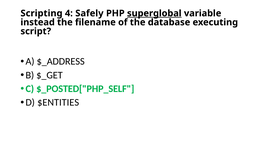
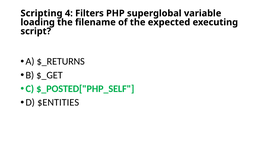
Safely: Safely -> Filters
superglobal underline: present -> none
instead: instead -> loading
database: database -> expected
$_ADDRESS: $_ADDRESS -> $_RETURNS
